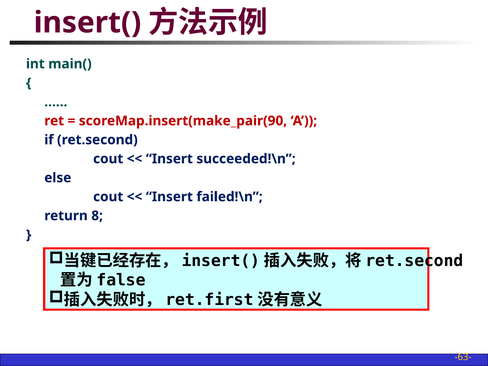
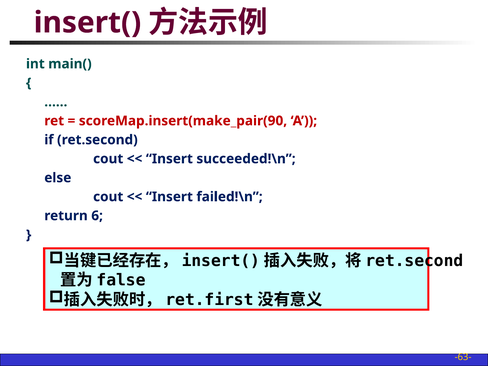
8: 8 -> 6
